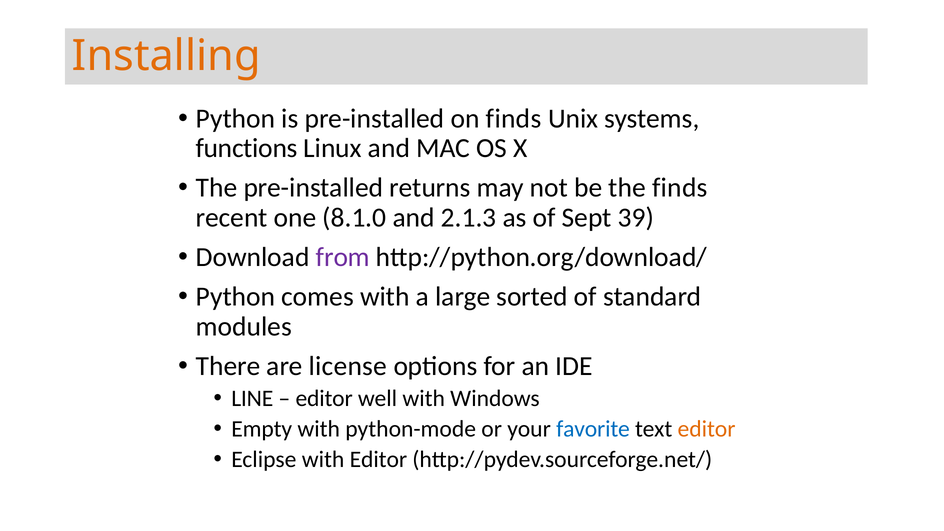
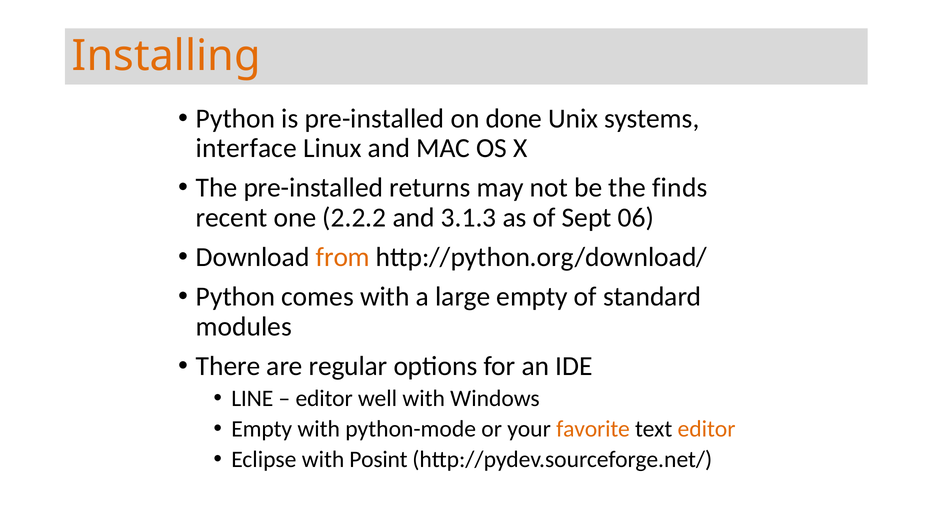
on finds: finds -> done
functions: functions -> interface
8.1.0: 8.1.0 -> 2.2.2
2.1.3: 2.1.3 -> 3.1.3
39: 39 -> 06
from colour: purple -> orange
large sorted: sorted -> empty
license: license -> regular
favorite colour: blue -> orange
with Editor: Editor -> Posint
